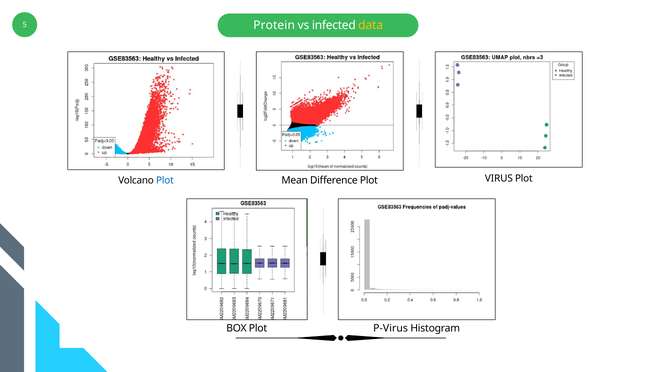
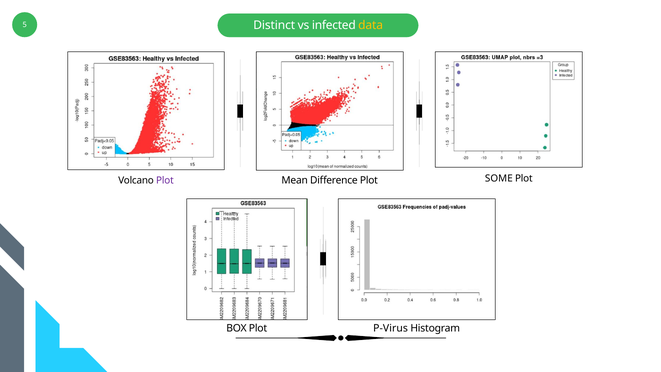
Protein: Protein -> Distinct
Plot at (165, 180) colour: blue -> purple
VIRUS: VIRUS -> SOME
